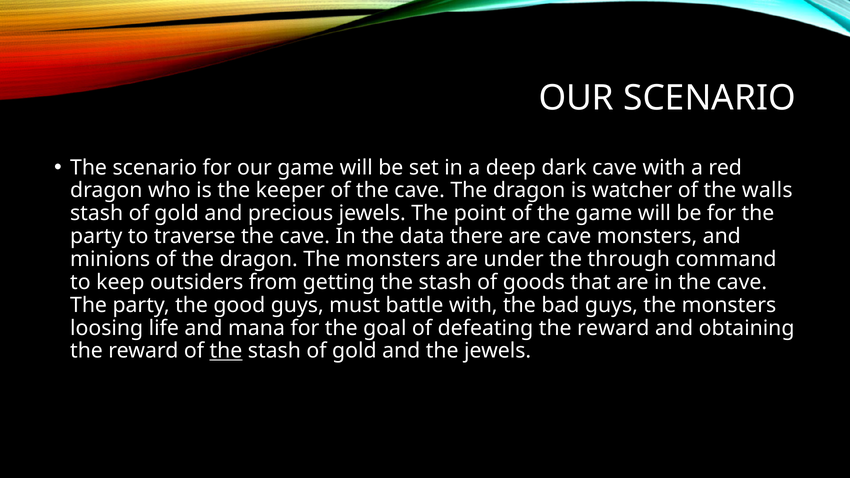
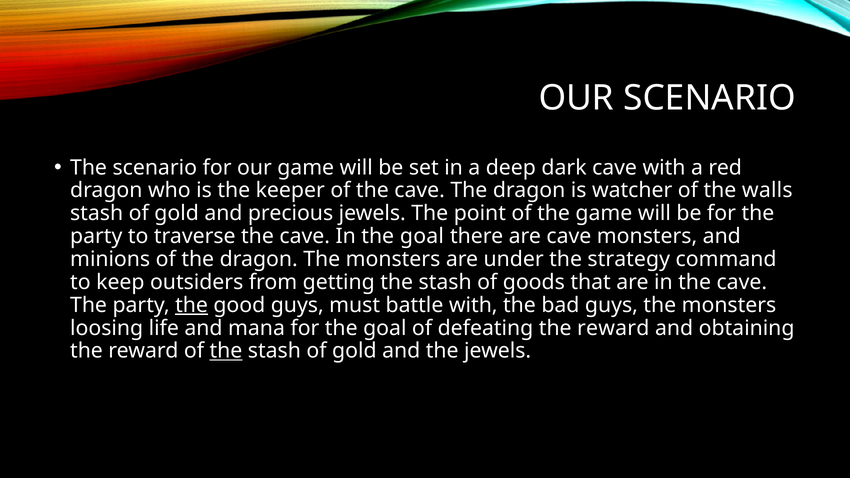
In the data: data -> goal
through: through -> strategy
the at (192, 305) underline: none -> present
